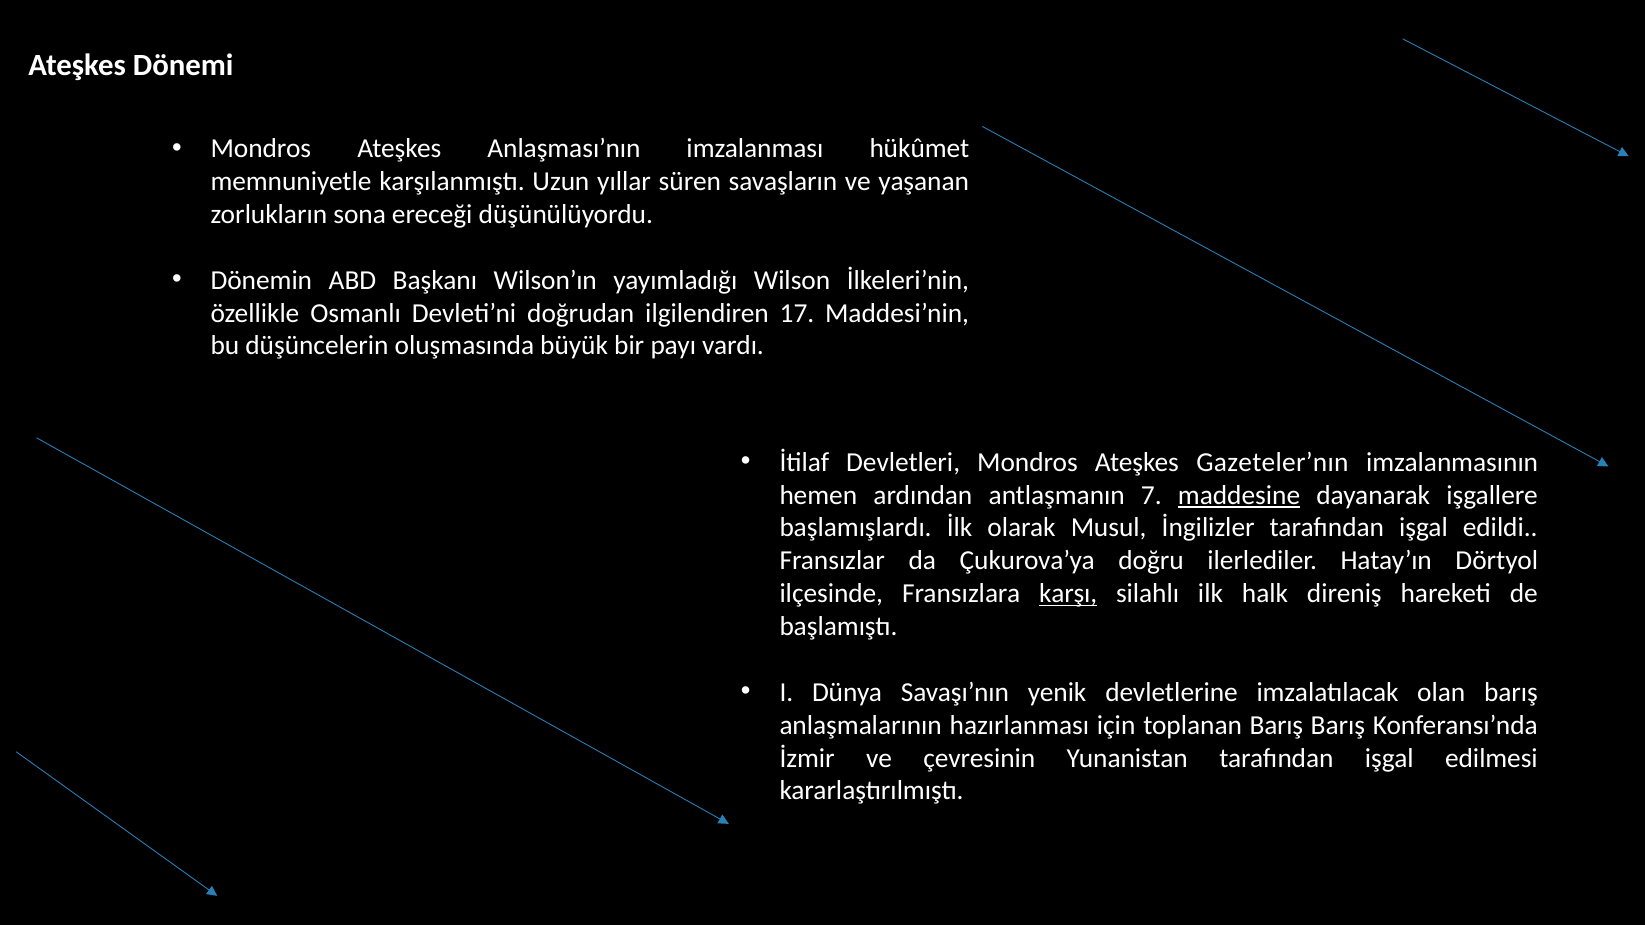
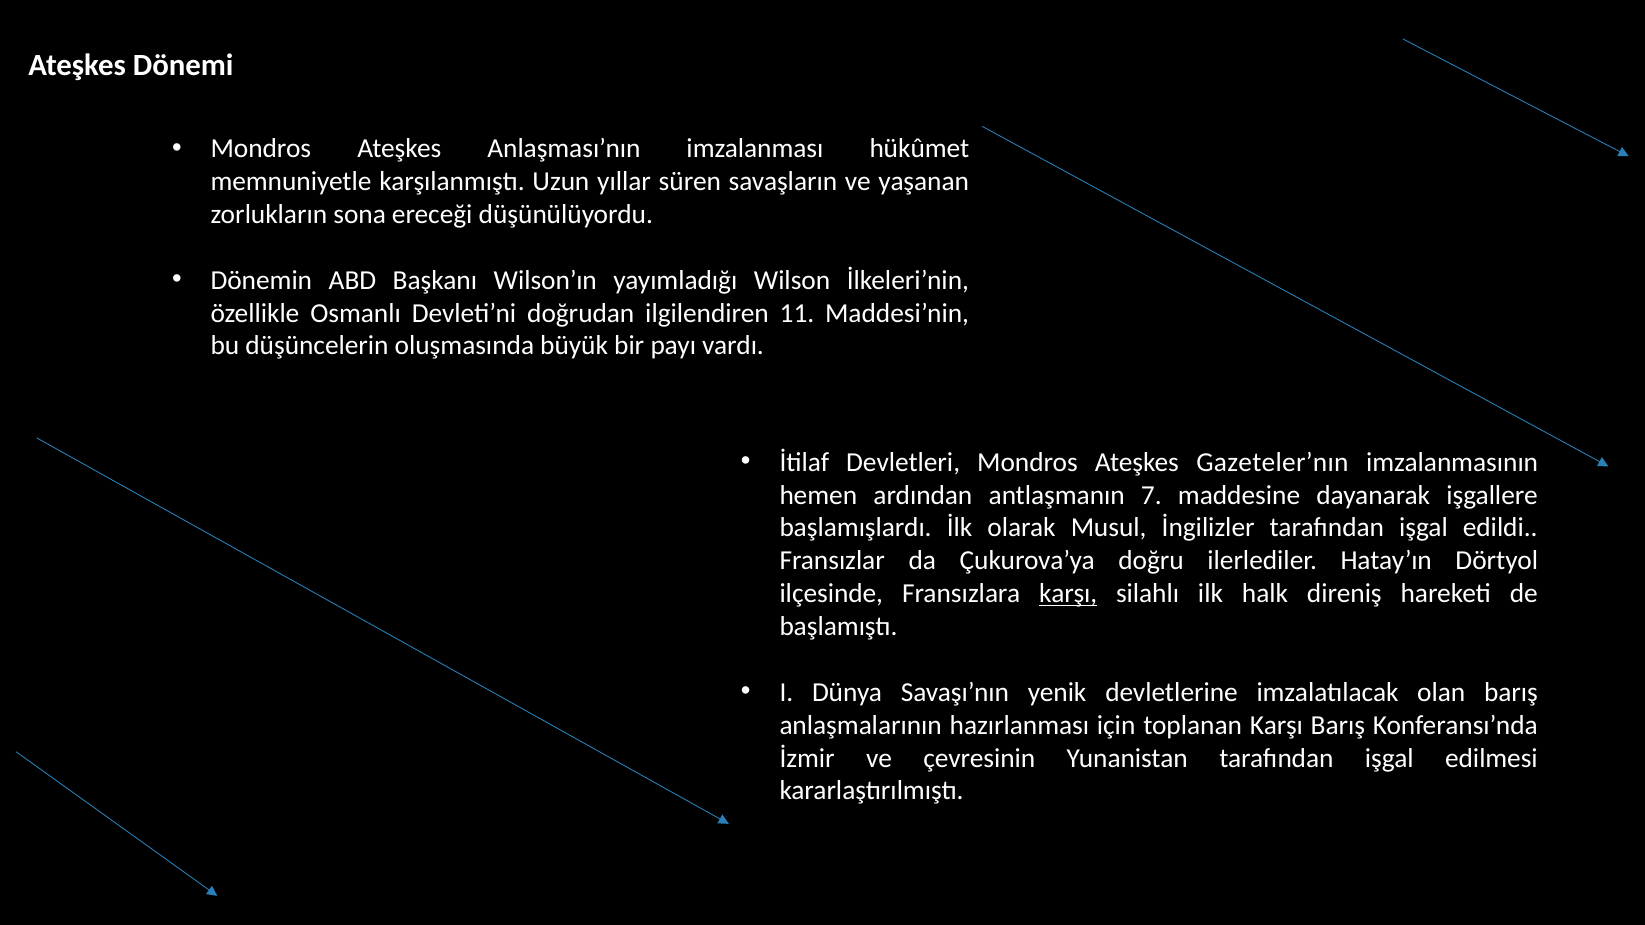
17: 17 -> 11
maddesine underline: present -> none
toplanan Barış: Barış -> Karşı
